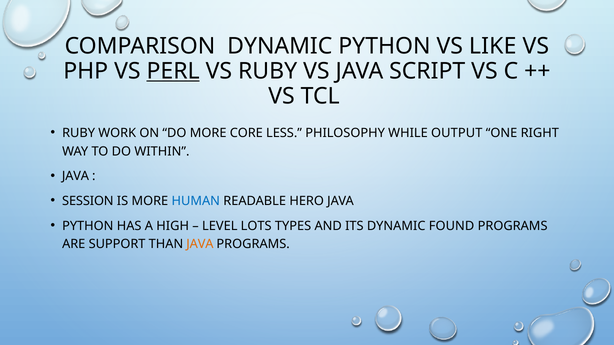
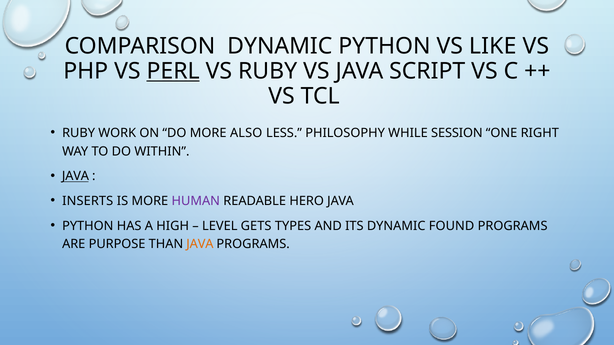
CORE: CORE -> ALSO
OUTPUT: OUTPUT -> SESSION
JAVA at (75, 176) underline: none -> present
SESSION: SESSION -> INSERTS
HUMAN colour: blue -> purple
LOTS: LOTS -> GETS
SUPPORT: SUPPORT -> PURPOSE
